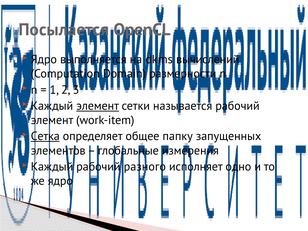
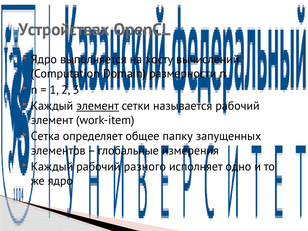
Посылается: Посылается -> Устройствах
dkms: dkms -> хосту
Сетка underline: present -> none
